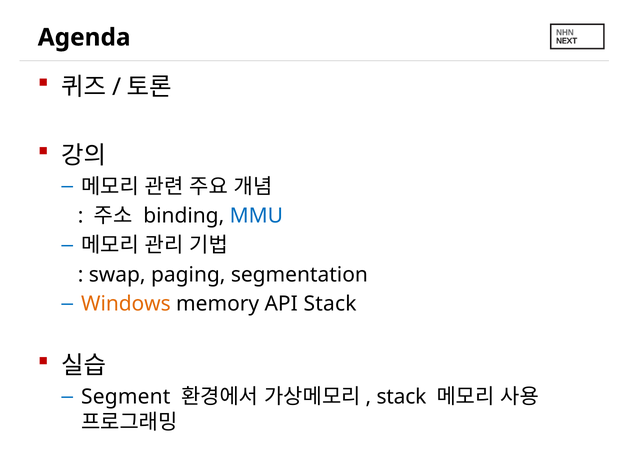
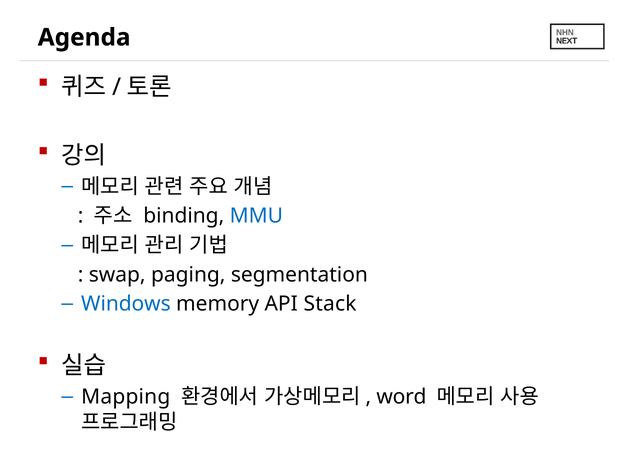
Windows colour: orange -> blue
Segment: Segment -> Mapping
stack at (401, 397): stack -> word
